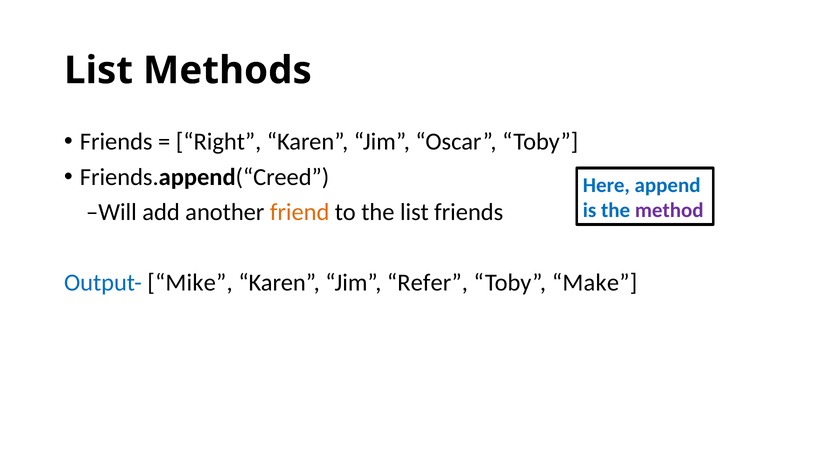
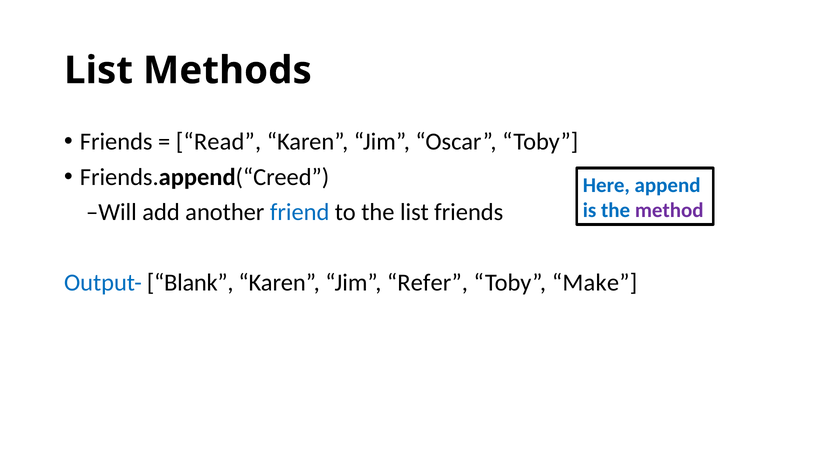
Right: Right -> Read
friend colour: orange -> blue
Mike: Mike -> Blank
